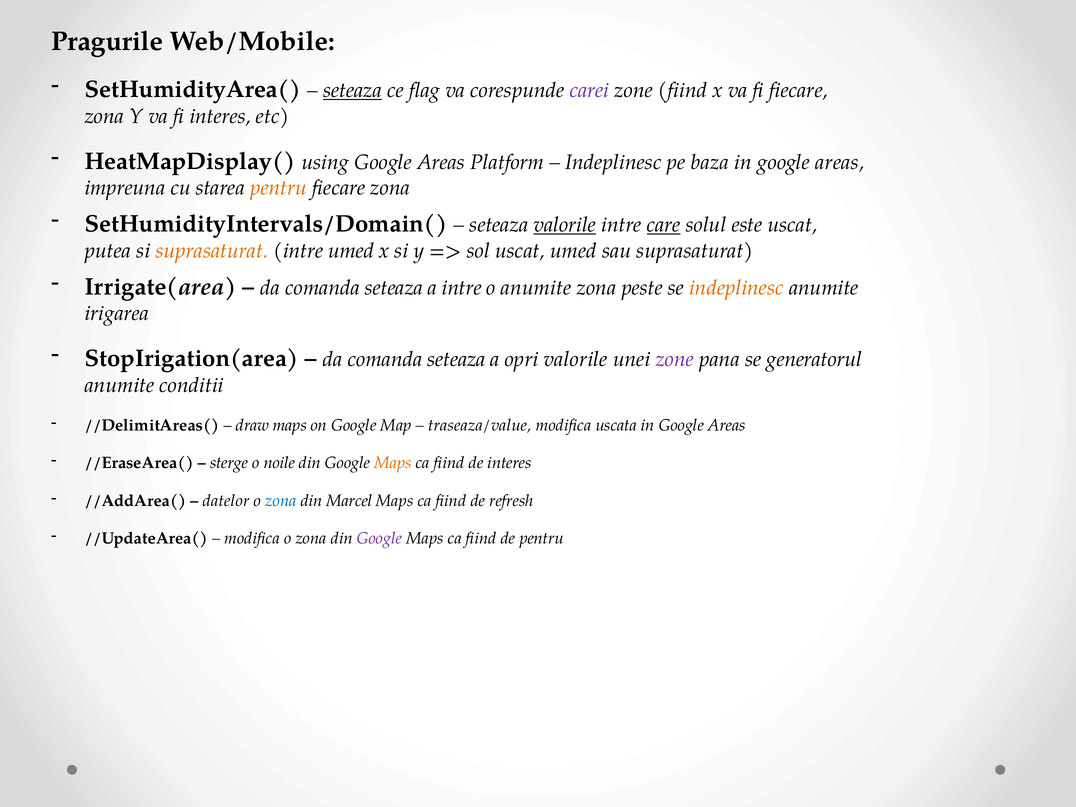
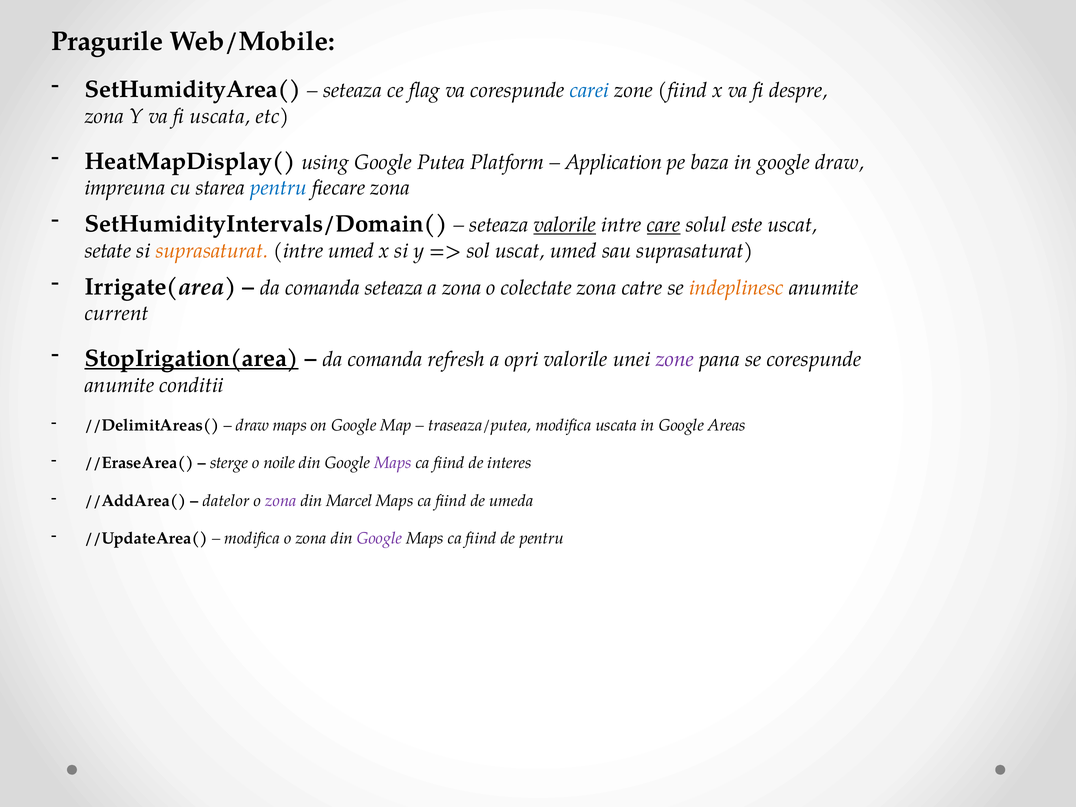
seteaza at (353, 90) underline: present -> none
carei colour: purple -> blue
fi fiecare: fiecare -> despre
fi interes: interes -> uscata
using Google Areas: Areas -> Putea
Indeplinesc at (613, 162): Indeplinesc -> Application
areas at (840, 162): areas -> draw
pentru at (279, 188) colour: orange -> blue
putea: putea -> setate
a intre: intre -> zona
o anumite: anumite -> colectate
peste: peste -> catre
irigarea: irigarea -> current
StopIrigation(area underline: none -> present
seteaza at (456, 360): seteaza -> refresh
se generatorul: generatorul -> corespunde
traseaza/value: traseaza/value -> traseaza/putea
Maps at (393, 463) colour: orange -> purple
zona at (281, 501) colour: blue -> purple
refresh: refresh -> umeda
